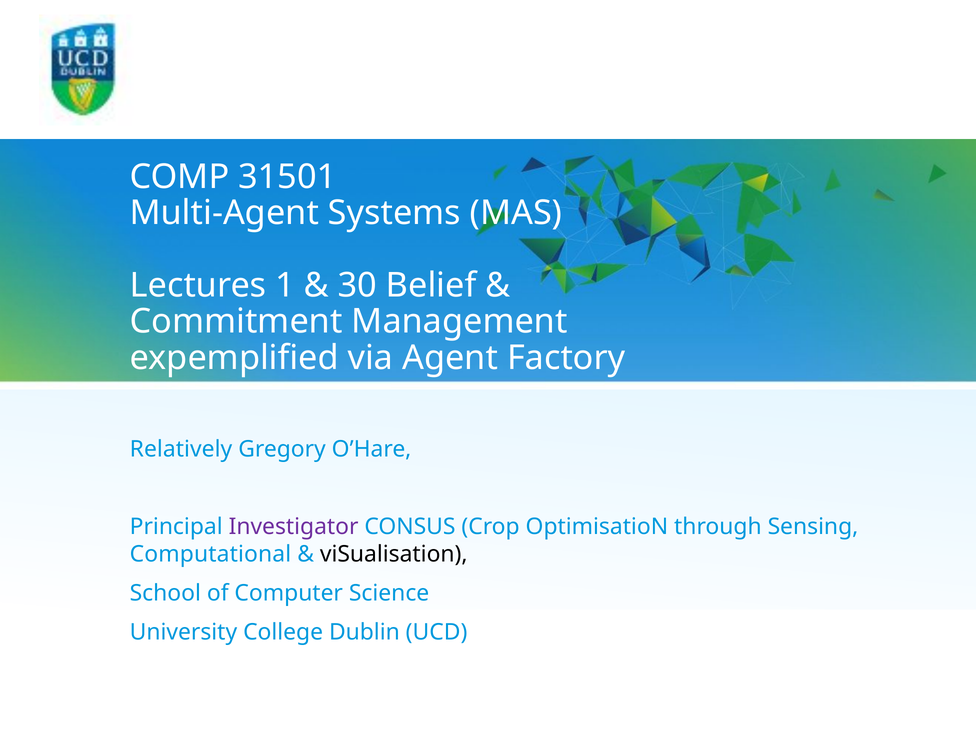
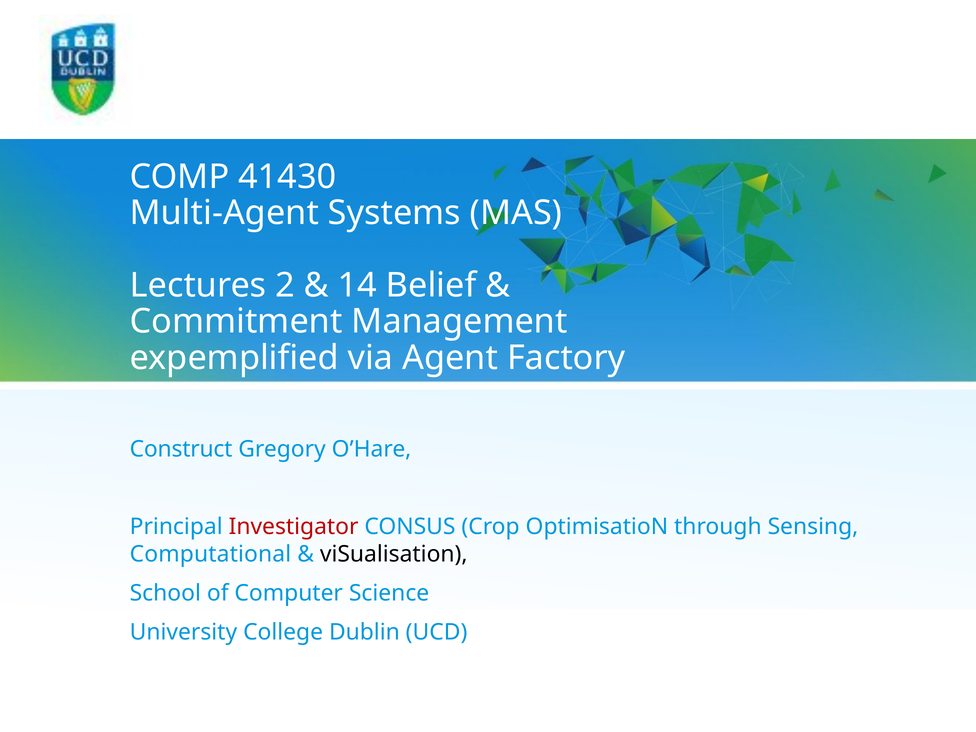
31501: 31501 -> 41430
1: 1 -> 2
30: 30 -> 14
Relatively: Relatively -> Construct
Investigator colour: purple -> red
